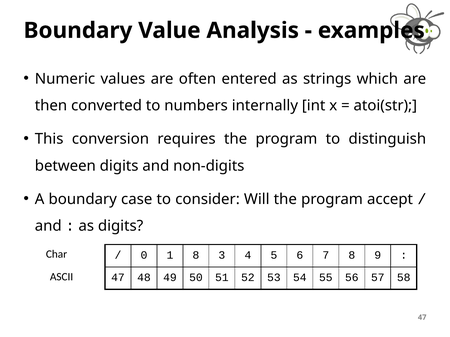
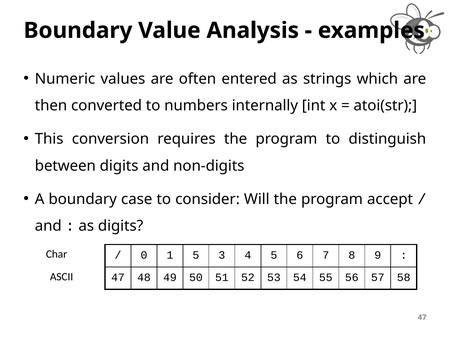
1 8: 8 -> 5
